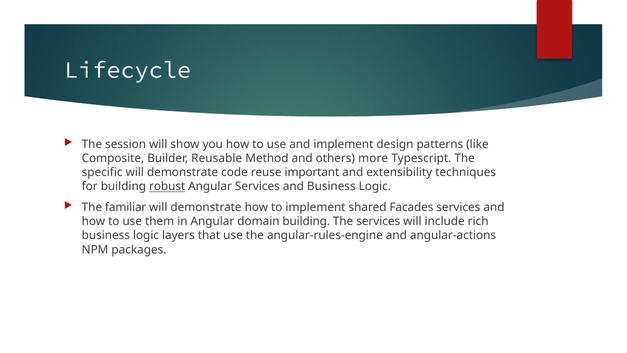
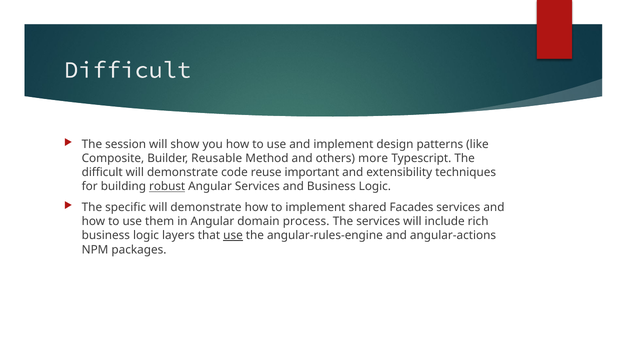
Lifecycle at (128, 70): Lifecycle -> Difficult
specific at (102, 172): specific -> difficult
familiar: familiar -> specific
domain building: building -> process
use at (233, 235) underline: none -> present
